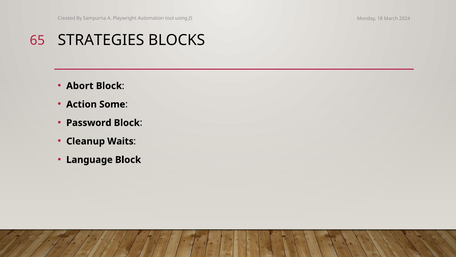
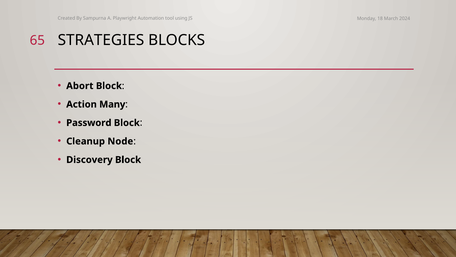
Some: Some -> Many
Waits: Waits -> Node
Language: Language -> Discovery
